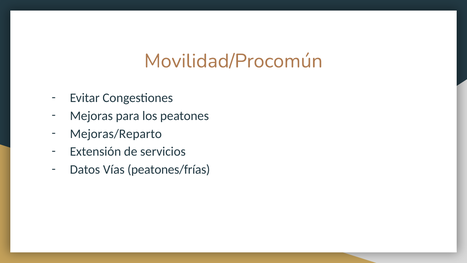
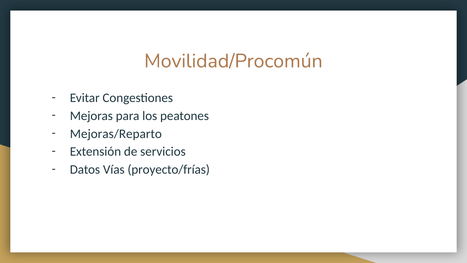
peatones/frías: peatones/frías -> proyecto/frías
